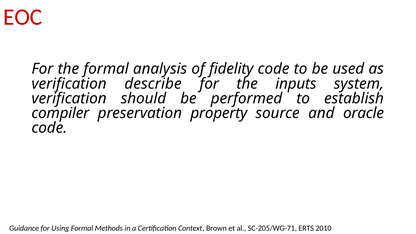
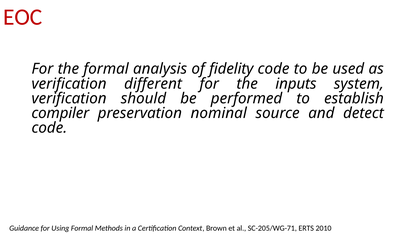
describe: describe -> different
property: property -> nominal
oracle: oracle -> detect
